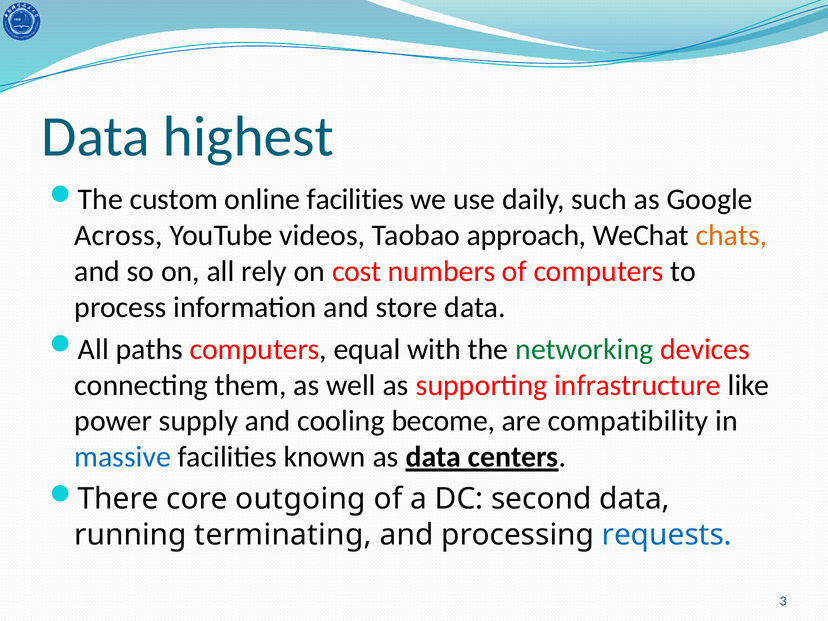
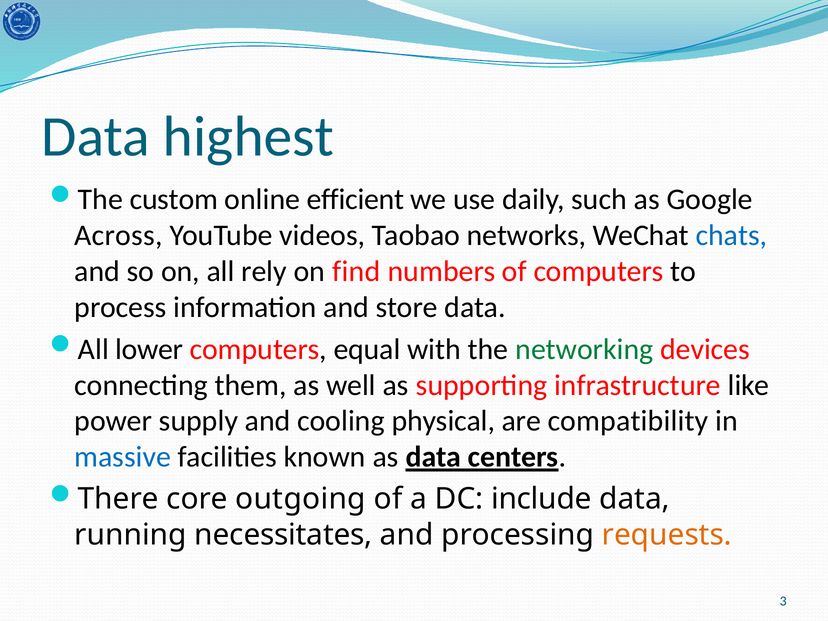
online facilities: facilities -> efficient
approach: approach -> networks
chats colour: orange -> blue
cost: cost -> find
paths: paths -> lower
become: become -> physical
second: second -> include
terminating: terminating -> necessitates
requests colour: blue -> orange
